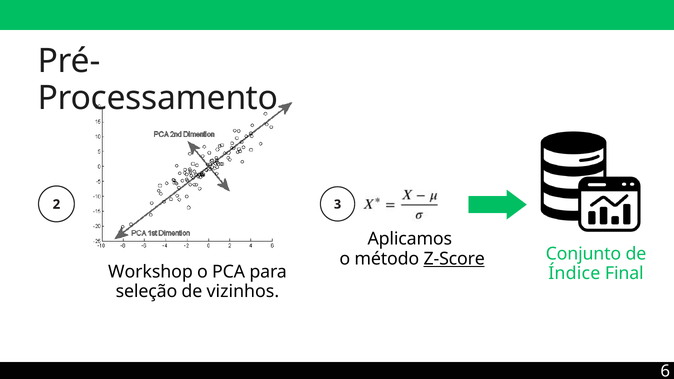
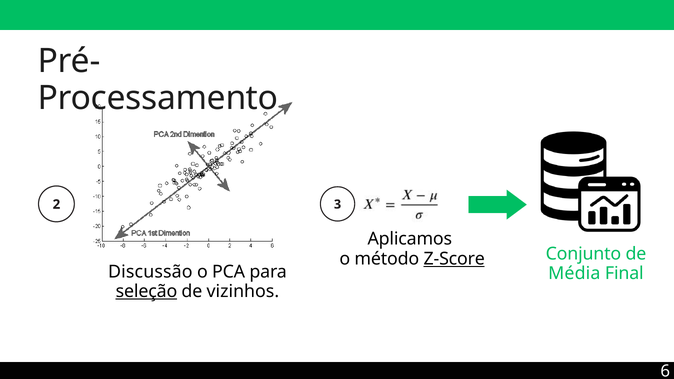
Workshop at (150, 272): Workshop -> Discussão
Índice: Índice -> Média
seleção underline: none -> present
